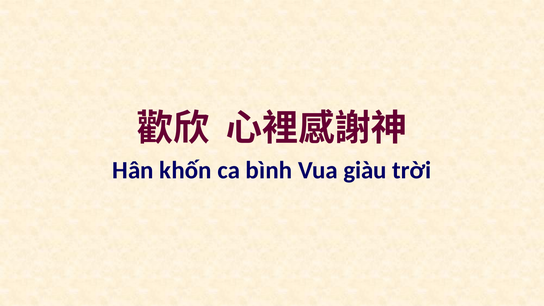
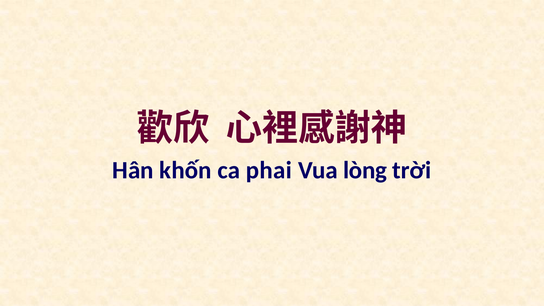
bình: bình -> phai
giàu: giàu -> lòng
